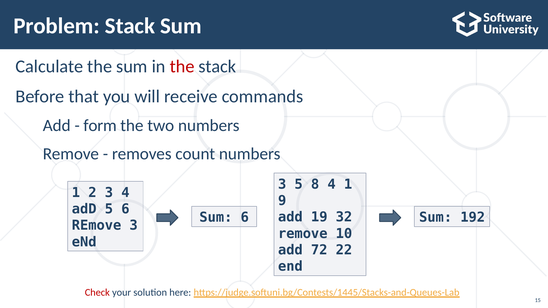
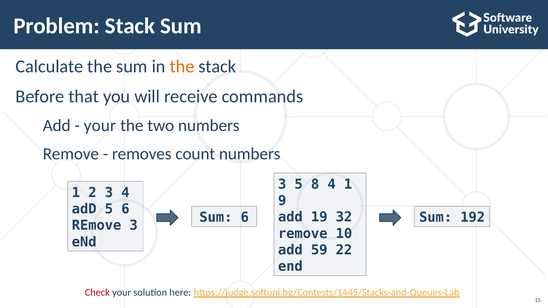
the at (182, 67) colour: red -> orange
form at (100, 126): form -> your
72: 72 -> 59
